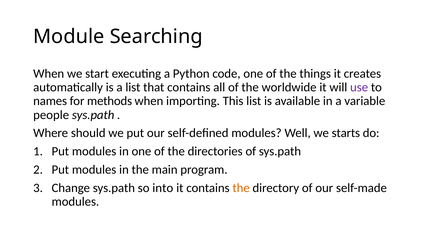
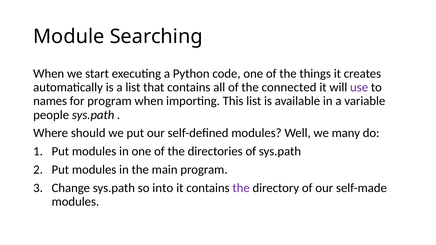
worldwide: worldwide -> connected
for methods: methods -> program
starts: starts -> many
the at (241, 188) colour: orange -> purple
